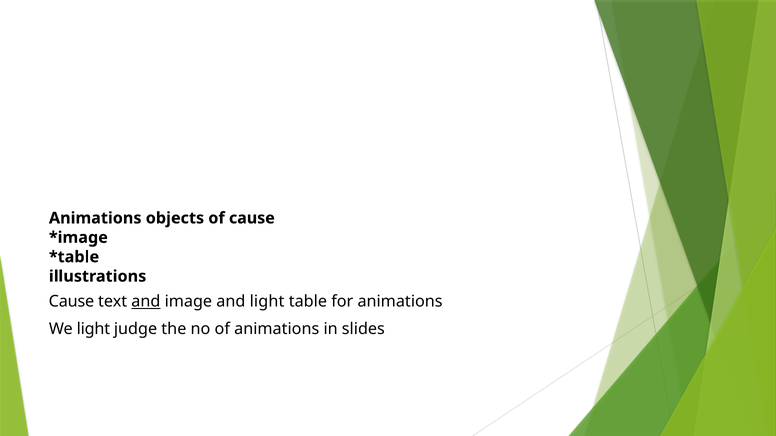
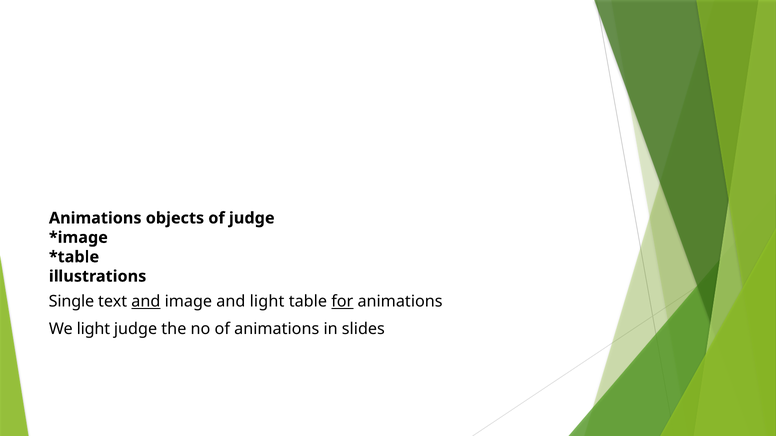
of cause: cause -> judge
Cause at (71, 302): Cause -> Single
for underline: none -> present
